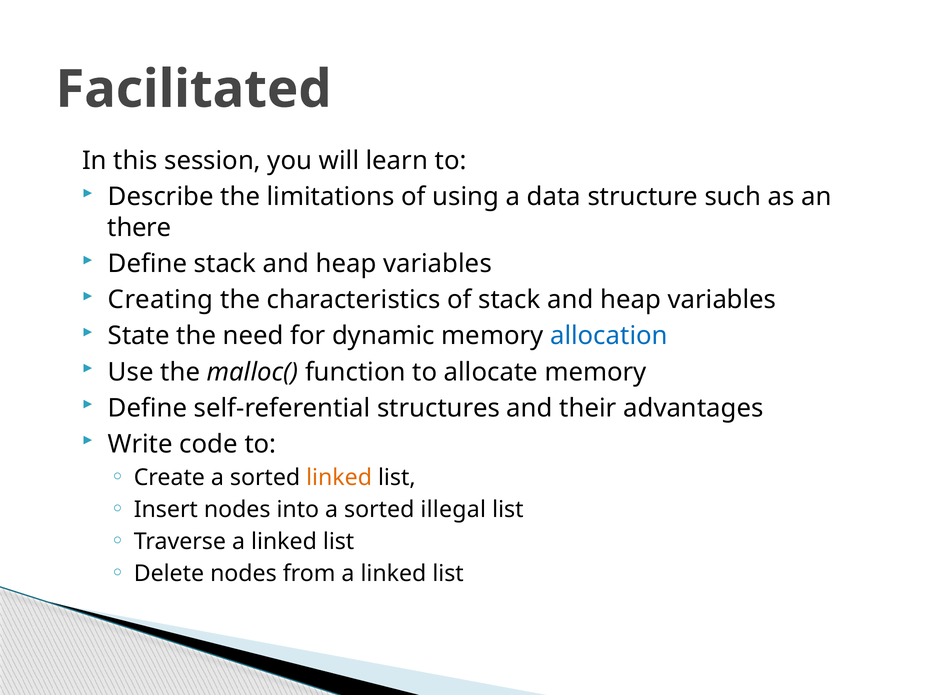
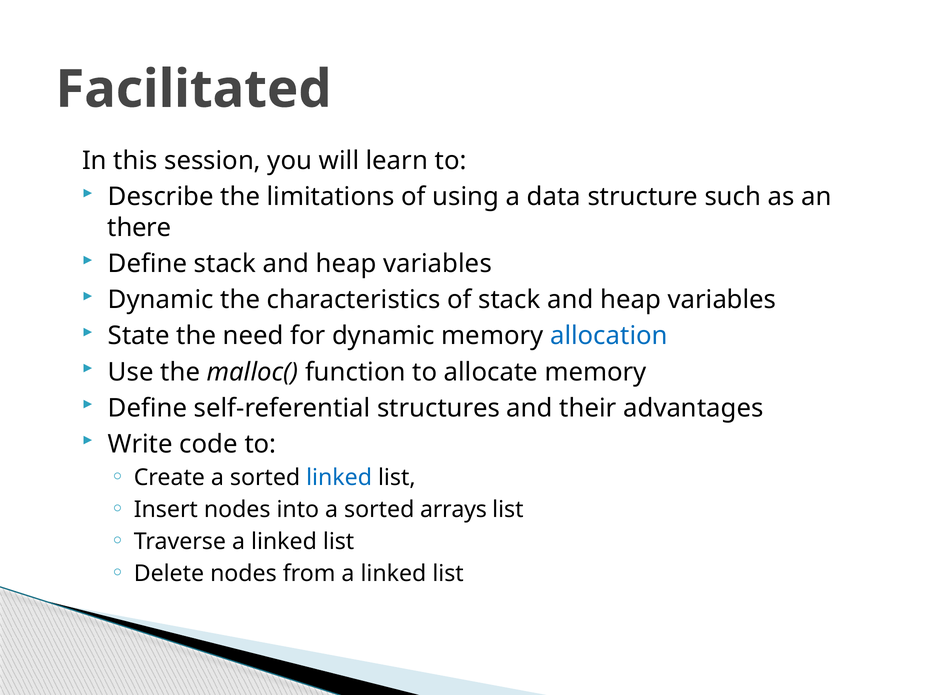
Creating at (161, 300): Creating -> Dynamic
linked at (339, 477) colour: orange -> blue
illegal: illegal -> arrays
